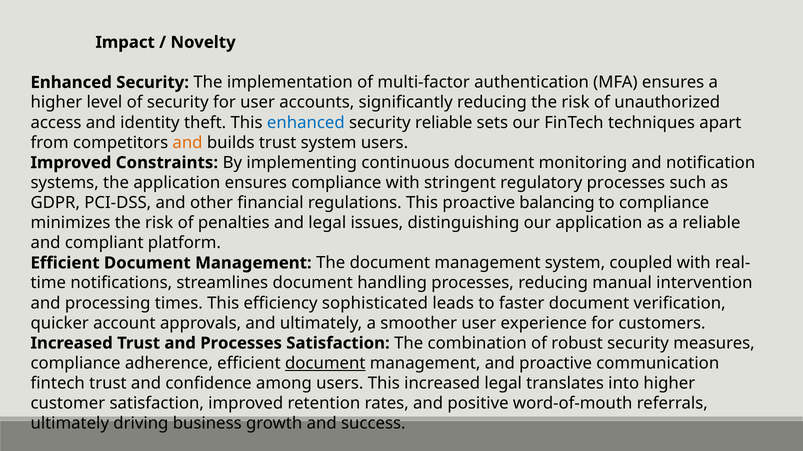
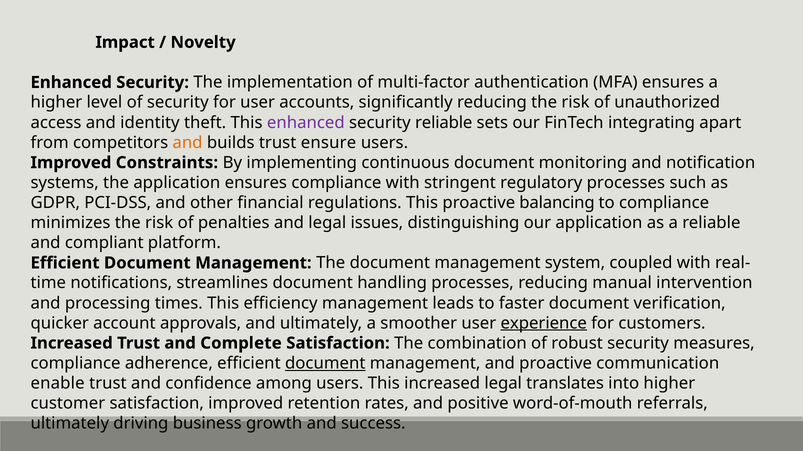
enhanced at (306, 123) colour: blue -> purple
techniques: techniques -> integrating
trust system: system -> ensure
efficiency sophisticated: sophisticated -> management
experience underline: none -> present
and Processes: Processes -> Complete
fintech at (58, 384): fintech -> enable
